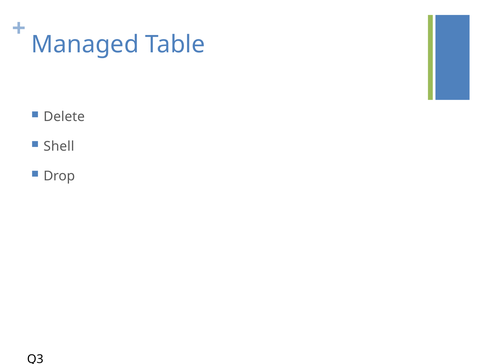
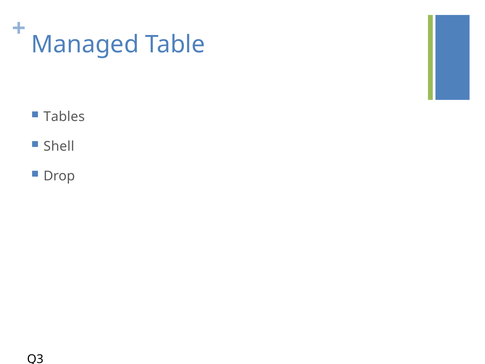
Delete: Delete -> Tables
